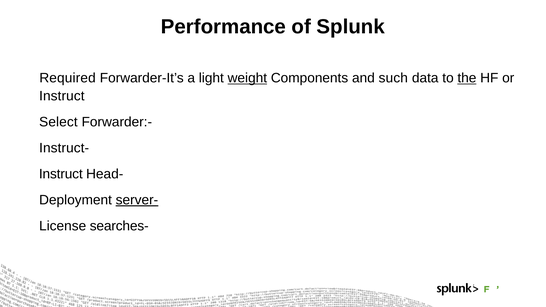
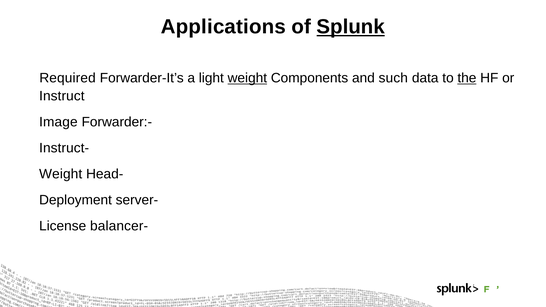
Performance: Performance -> Applications
Splunk underline: none -> present
Select: Select -> Image
Instruct at (61, 174): Instruct -> Weight
server- underline: present -> none
searches-: searches- -> balancer-
